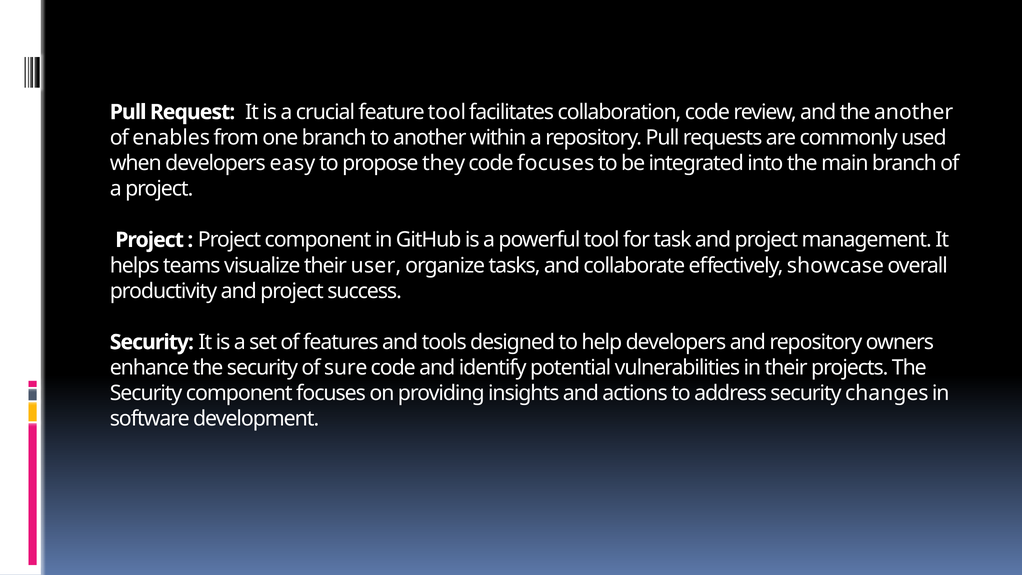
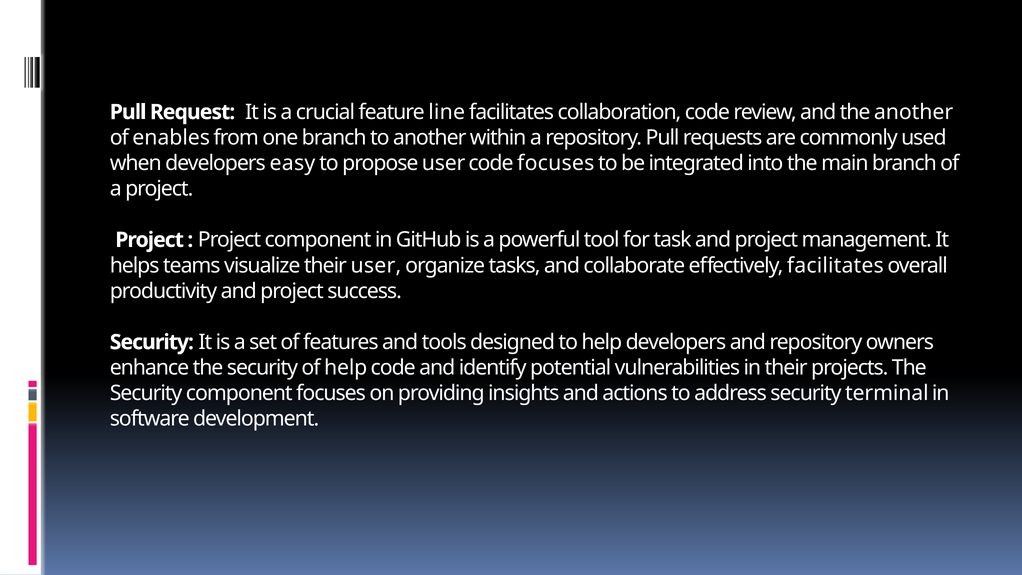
feature tool: tool -> line
propose they: they -> user
effectively showcase: showcase -> facilitates
of sure: sure -> help
changes: changes -> terminal
